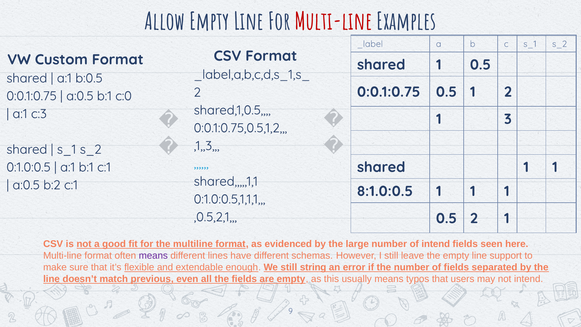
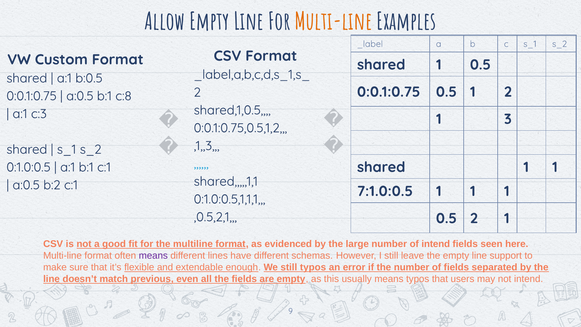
Multi-line at (334, 22) colour: red -> orange
c:0: c:0 -> c:8
8:1.0:0.5: 8:1.0:0.5 -> 7:1.0:0.5
still string: string -> typos
